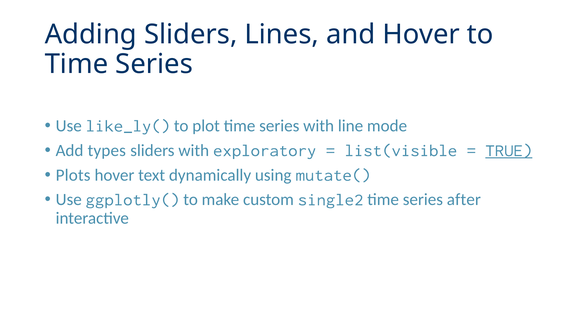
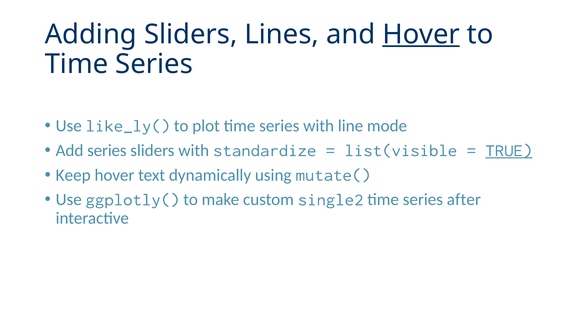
Hover at (421, 34) underline: none -> present
Add types: types -> series
exploratory: exploratory -> standardize
Plots: Plots -> Keep
